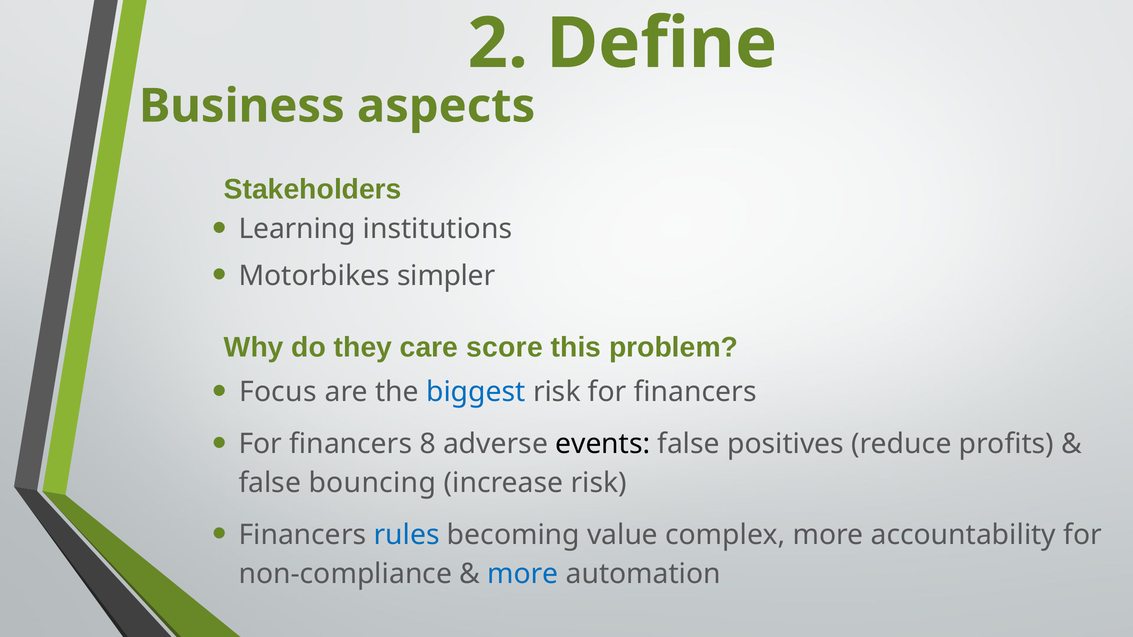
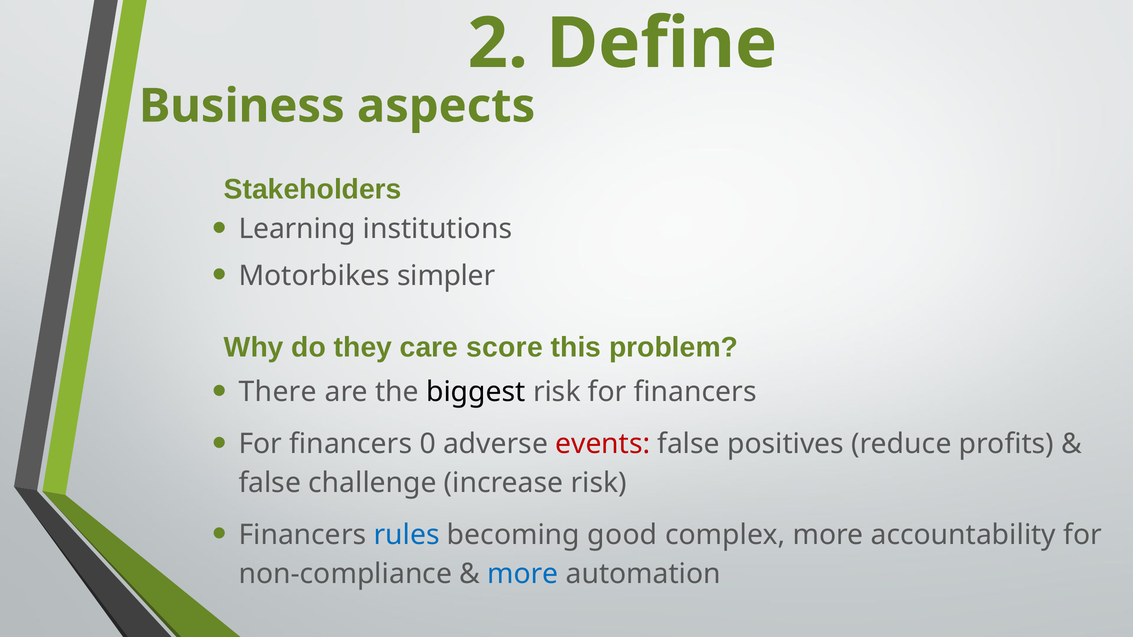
Focus: Focus -> There
biggest colour: blue -> black
8: 8 -> 0
events colour: black -> red
bouncing: bouncing -> challenge
value: value -> good
